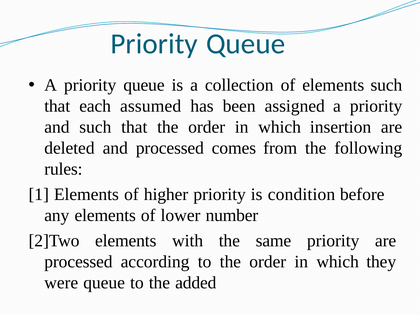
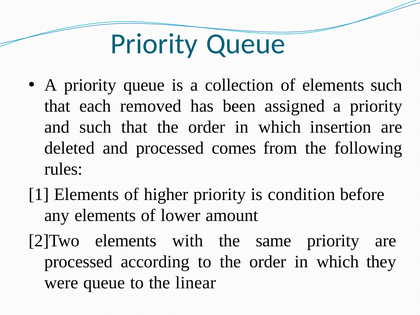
assumed: assumed -> removed
number: number -> amount
added: added -> linear
